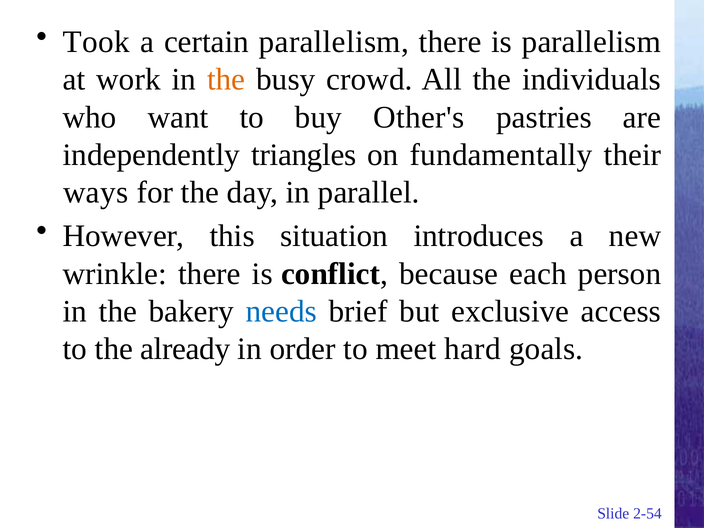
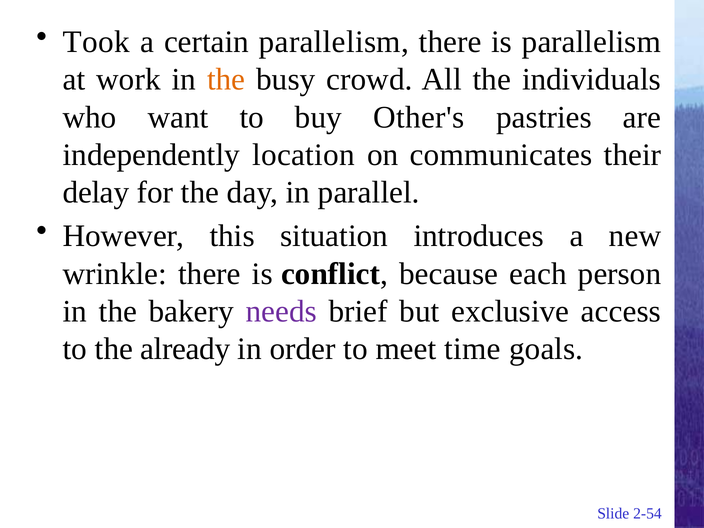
triangles: triangles -> location
fundamentally: fundamentally -> communicates
ways: ways -> delay
needs colour: blue -> purple
hard: hard -> time
